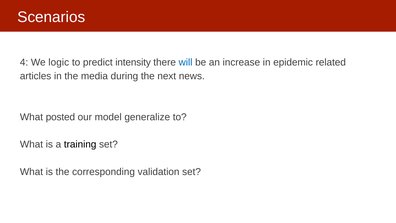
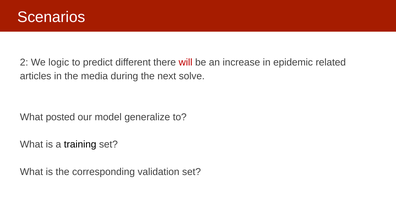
4: 4 -> 2
intensity: intensity -> different
will colour: blue -> red
news: news -> solve
